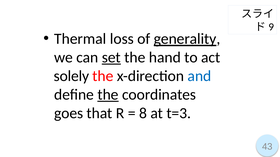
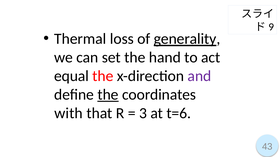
set underline: present -> none
solely: solely -> equal
and colour: blue -> purple
goes: goes -> with
8: 8 -> 3
t=3: t=3 -> t=6
